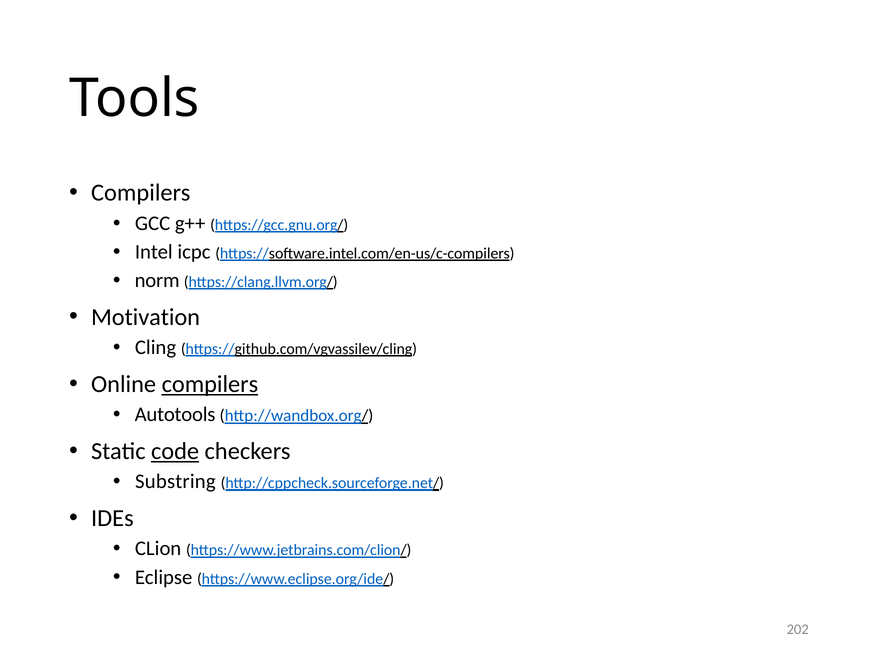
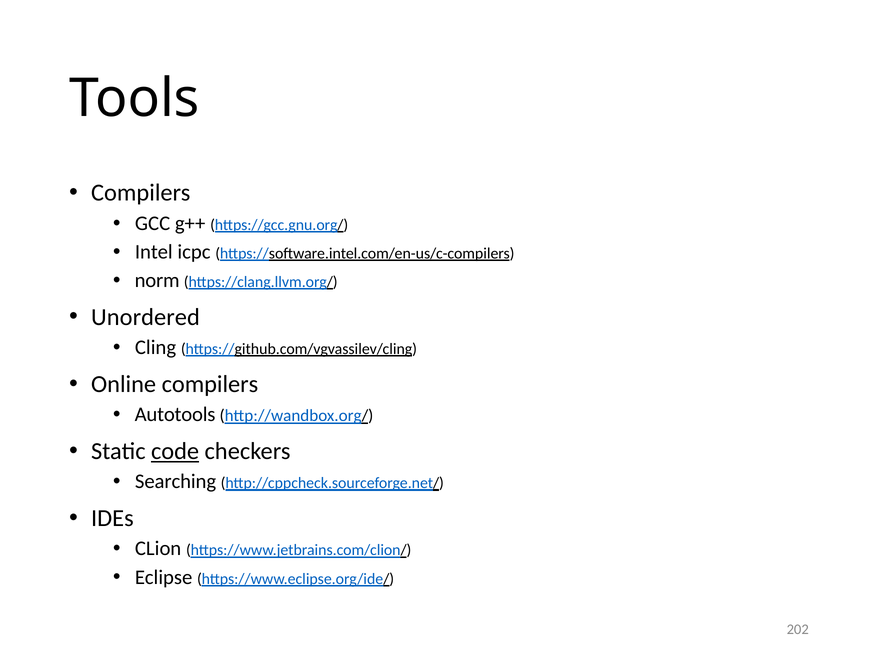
Motivation: Motivation -> Unordered
compilers at (210, 384) underline: present -> none
Substring: Substring -> Searching
